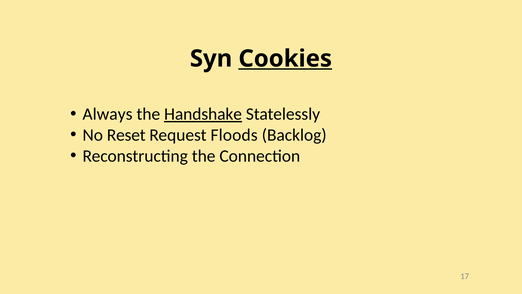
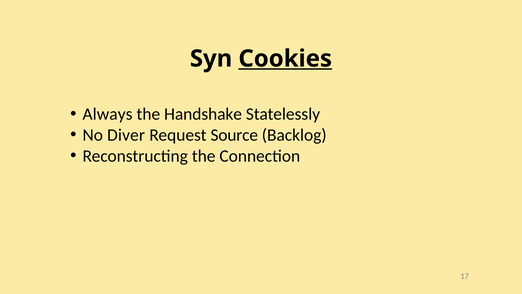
Handshake underline: present -> none
Reset: Reset -> Diver
Floods: Floods -> Source
